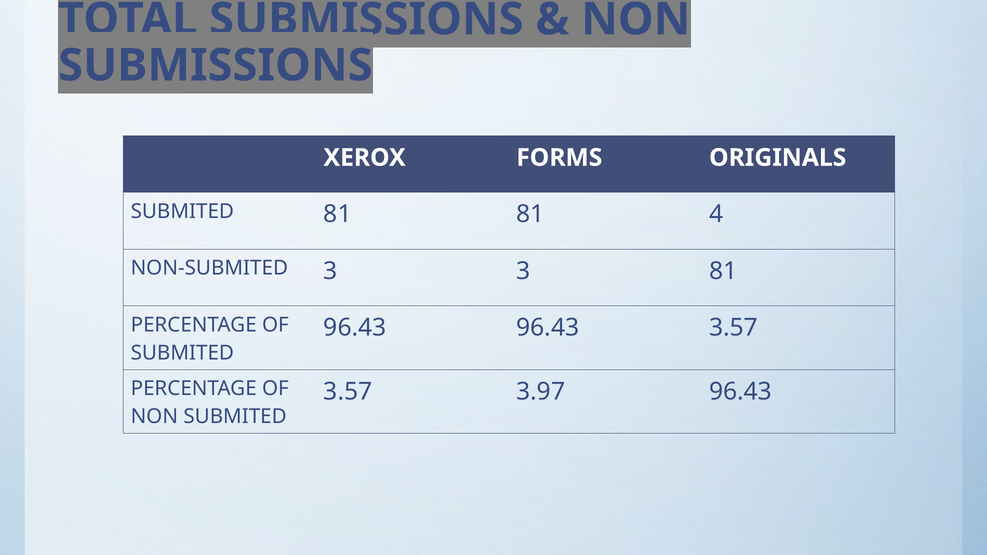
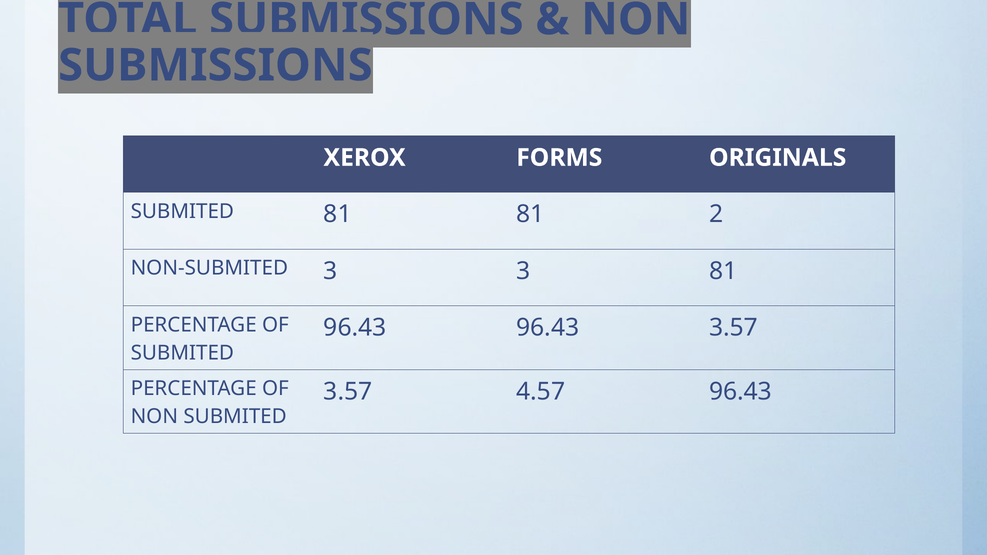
4: 4 -> 2
3.97: 3.97 -> 4.57
